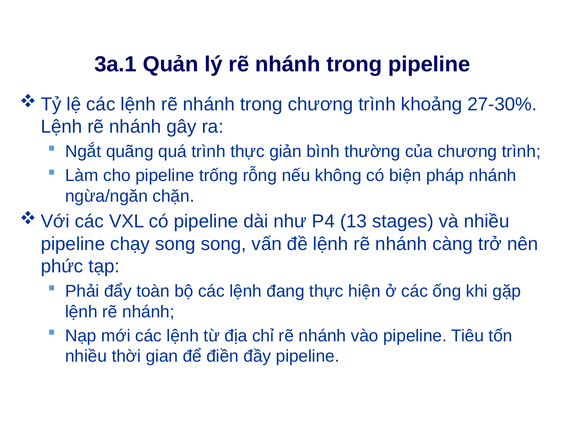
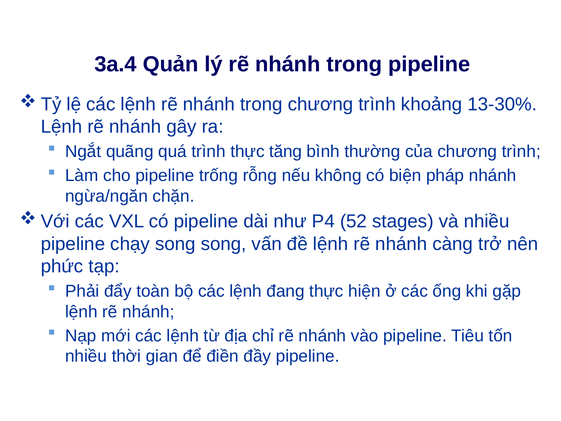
3a.1: 3a.1 -> 3a.4
27-30%: 27-30% -> 13-30%
giản: giản -> tăng
13: 13 -> 52
